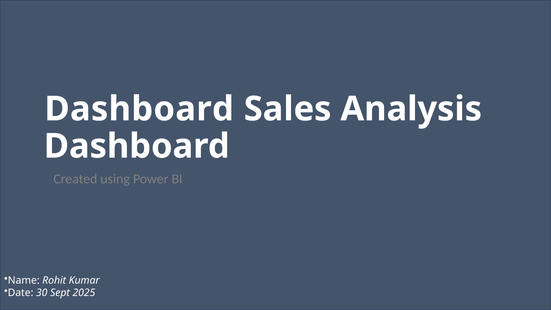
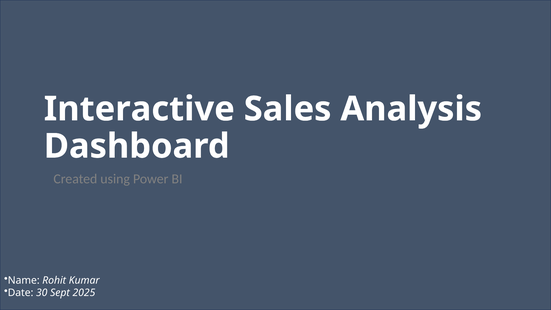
Dashboard at (139, 109): Dashboard -> Interactive
